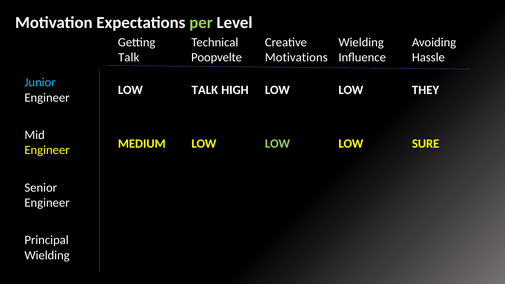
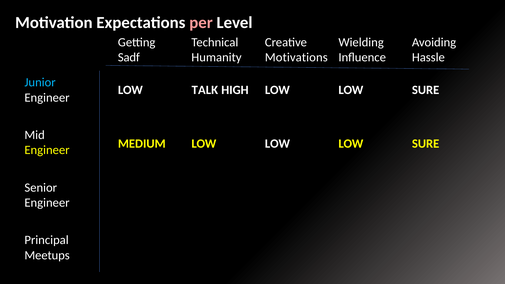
per colour: light green -> pink
Talk at (129, 57): Talk -> Sadf
Poopvelte: Poopvelte -> Humanity
HIGH LOW LOW THEY: THEY -> SURE
LOW at (277, 144) colour: light green -> white
Wielding at (47, 255): Wielding -> Meetups
